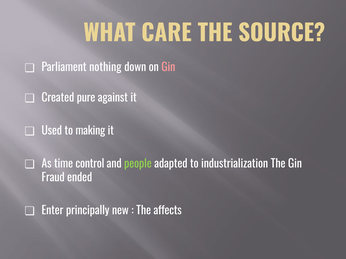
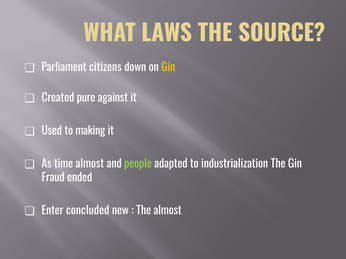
CARE: CARE -> LAWS
nothing: nothing -> citizens
Gin at (168, 68) colour: pink -> yellow
time control: control -> almost
principally: principally -> concluded
The affects: affects -> almost
